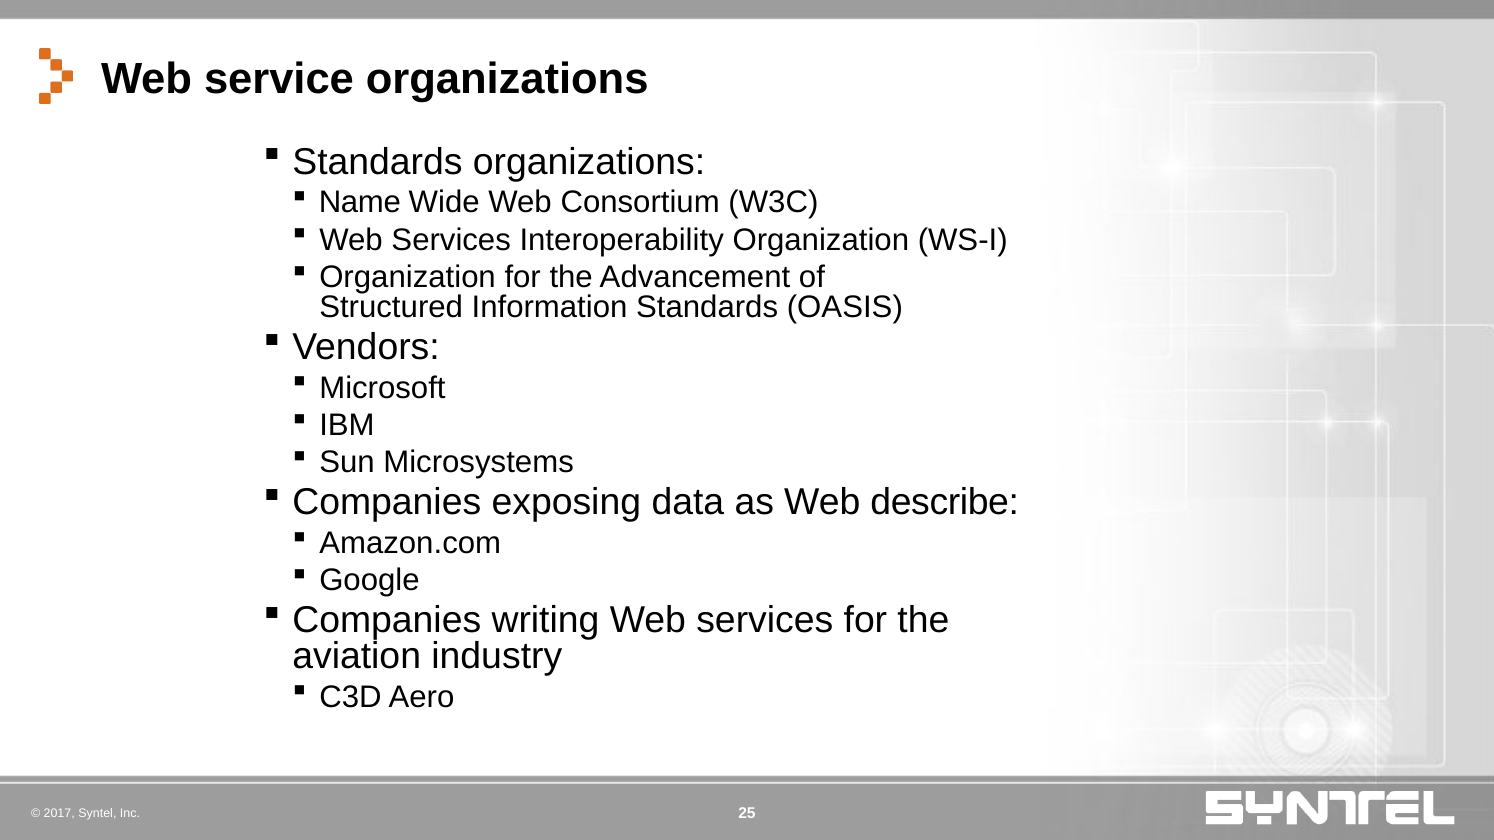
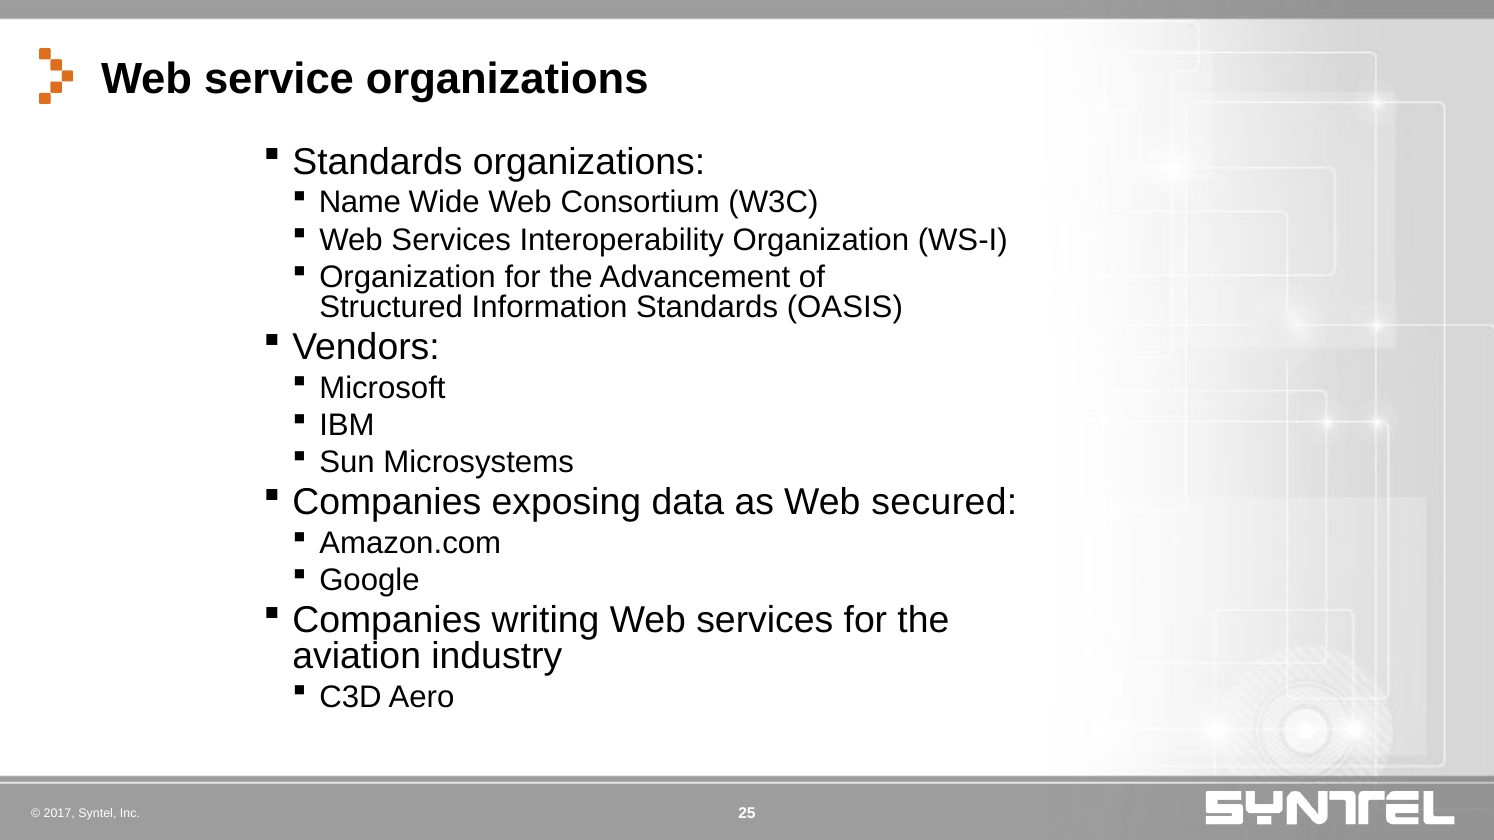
describe: describe -> secured
